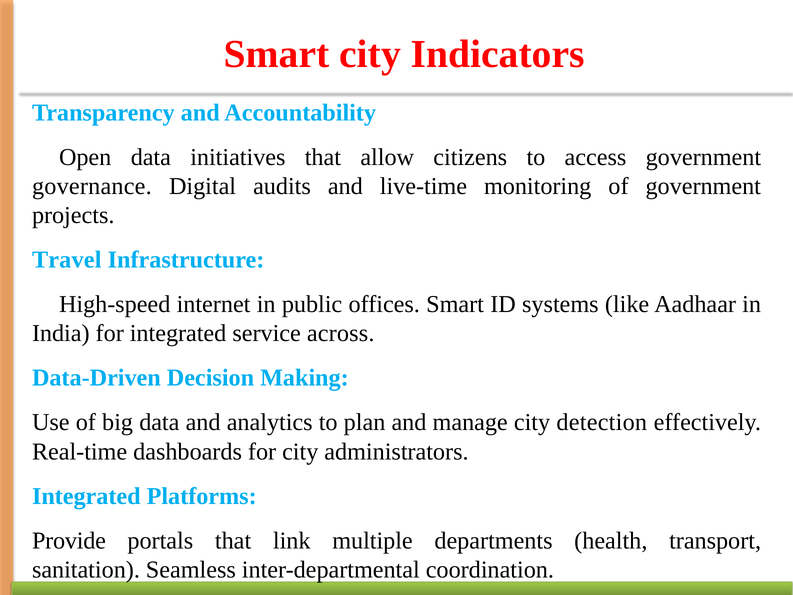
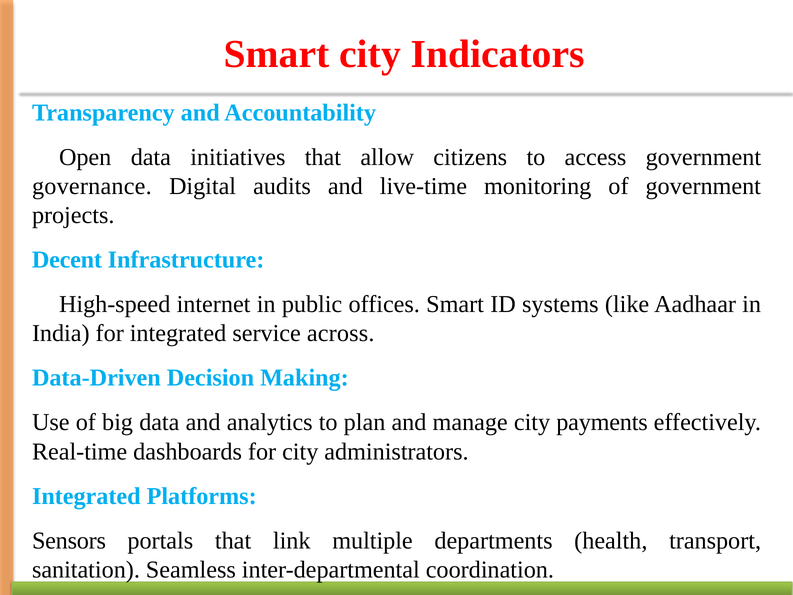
Travel: Travel -> Decent
detection: detection -> payments
Provide: Provide -> Sensors
